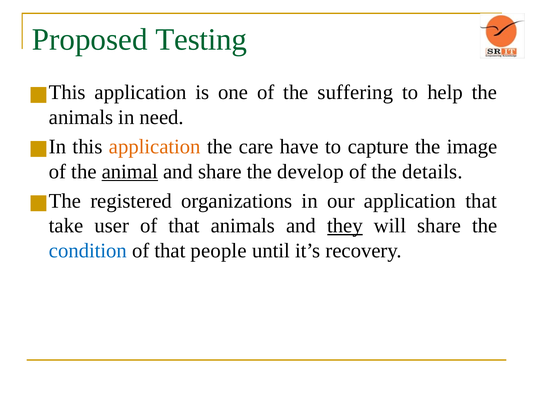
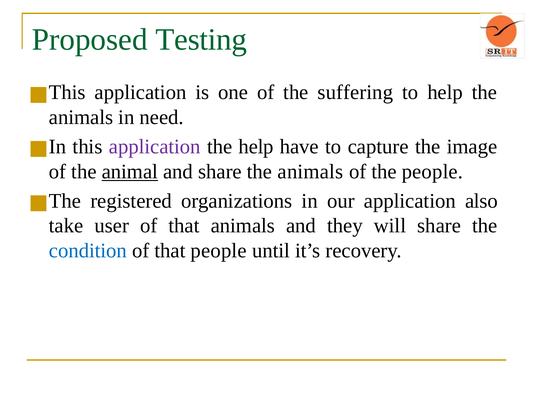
application at (155, 147) colour: orange -> purple
the care: care -> help
share the develop: develop -> animals
the details: details -> people
application that: that -> also
they underline: present -> none
